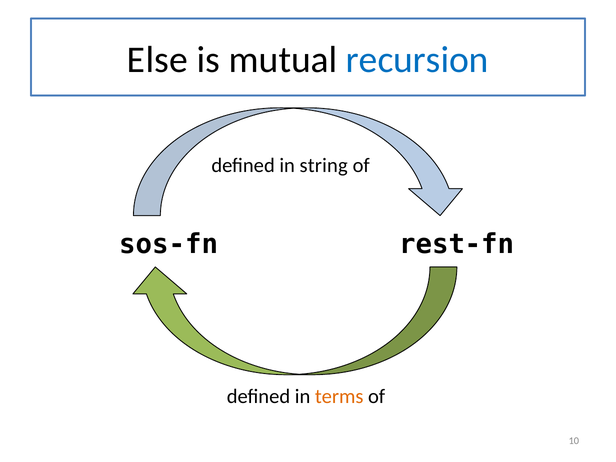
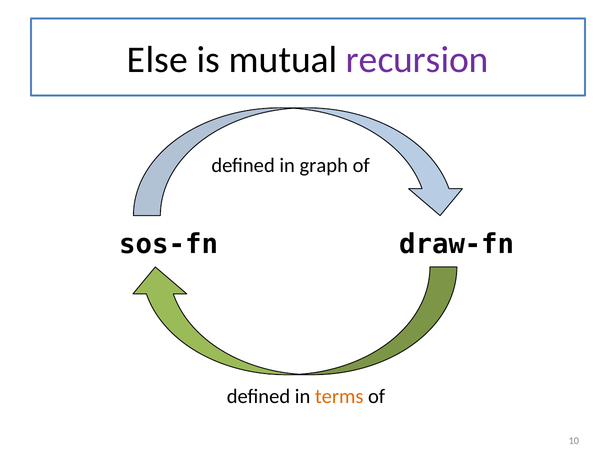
recursion colour: blue -> purple
string: string -> graph
rest-fn: rest-fn -> draw-fn
